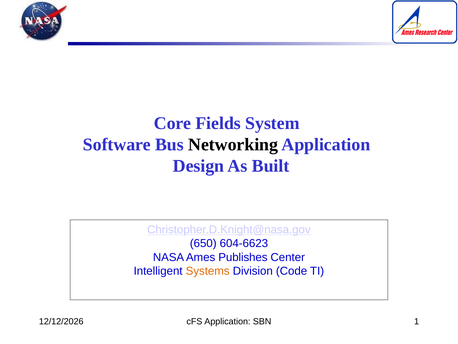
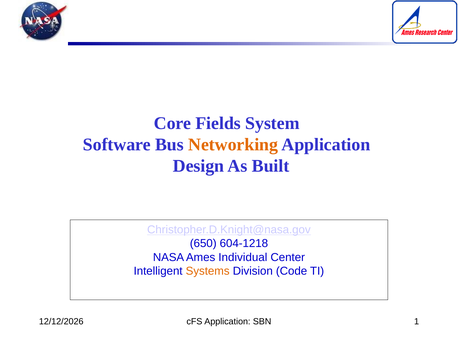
Networking colour: black -> orange
604-6623: 604-6623 -> 604-1218
Publishes: Publishes -> Individual
